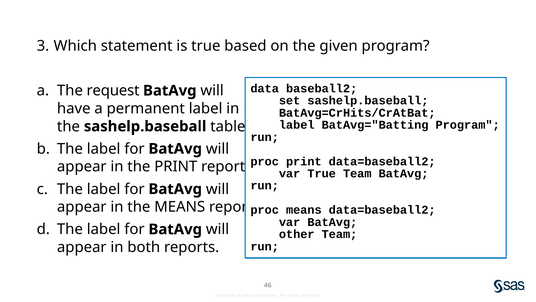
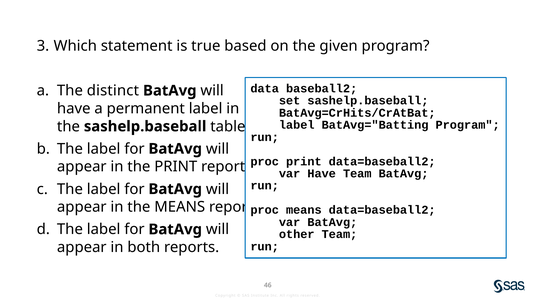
request: request -> distinct
var True: True -> Have
